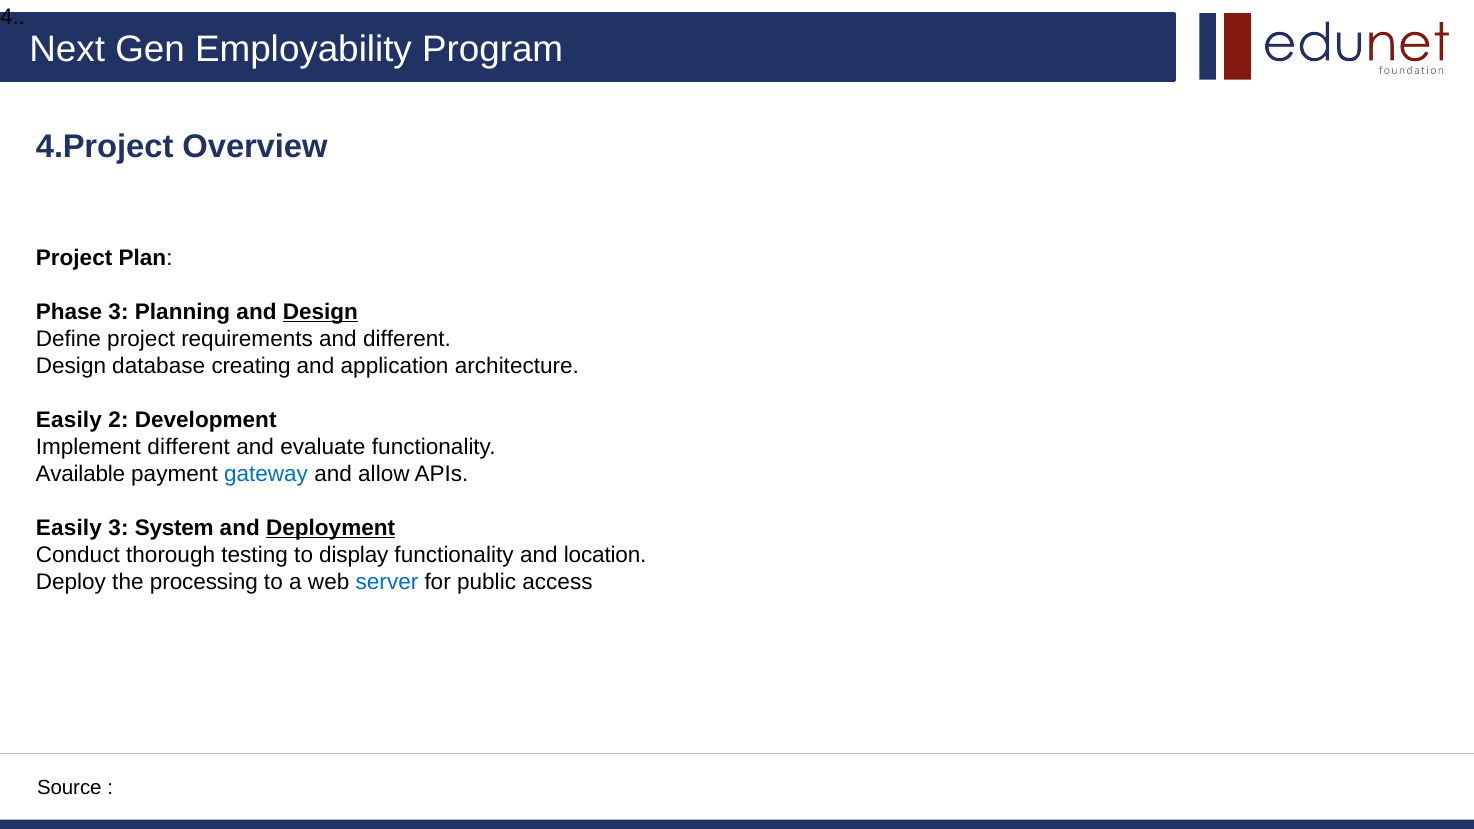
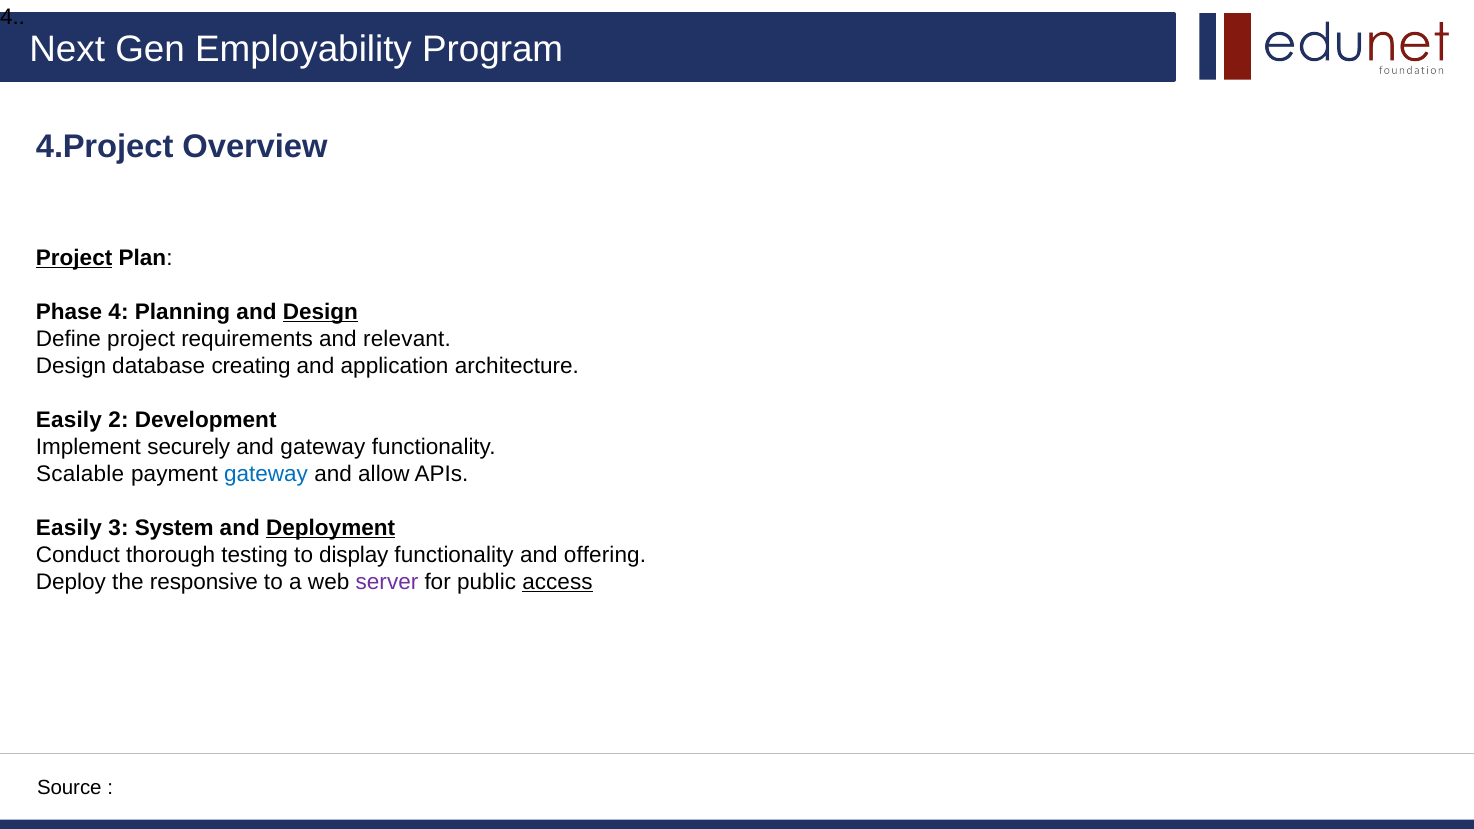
Project at (74, 258) underline: none -> present
Phase 3: 3 -> 4
and different: different -> relevant
Implement different: different -> securely
and evaluate: evaluate -> gateway
Available: Available -> Scalable
location: location -> offering
processing: processing -> responsive
server colour: blue -> purple
access underline: none -> present
